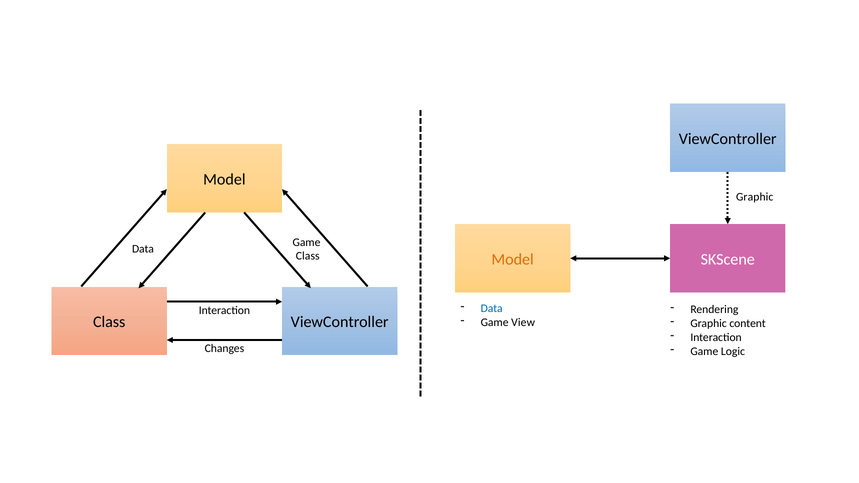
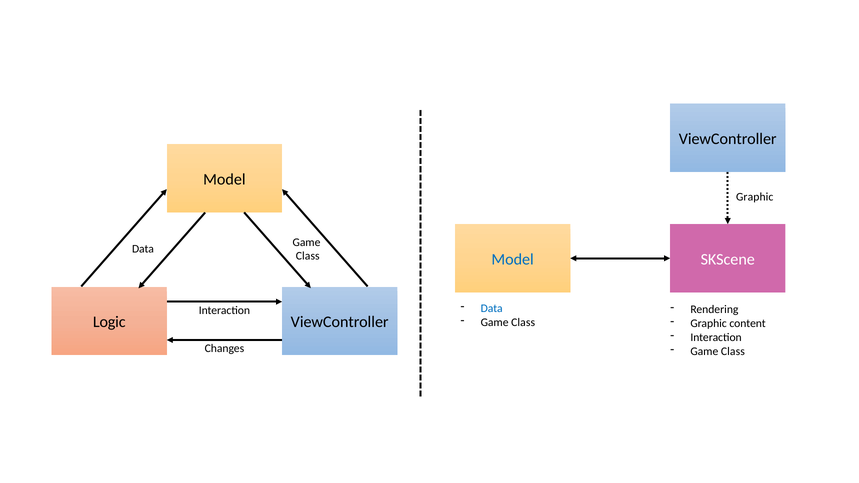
Model at (513, 260) colour: orange -> blue
Class at (109, 322): Class -> Logic
View at (523, 323): View -> Class
Logic at (733, 351): Logic -> Class
